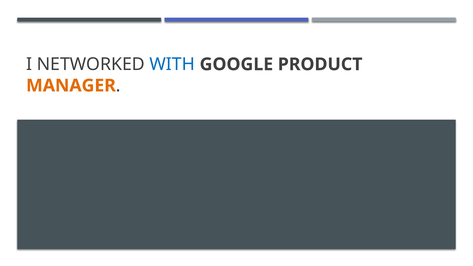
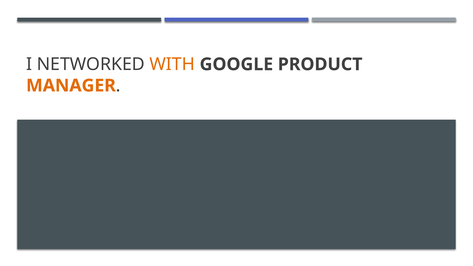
WITH colour: blue -> orange
